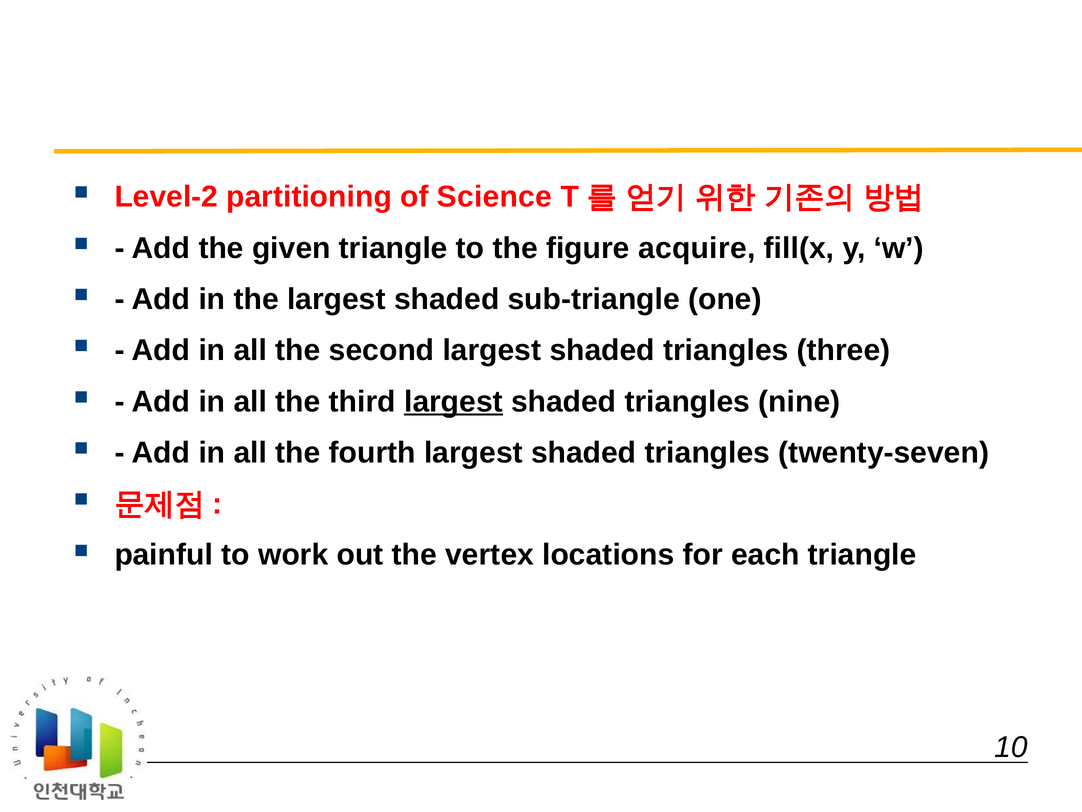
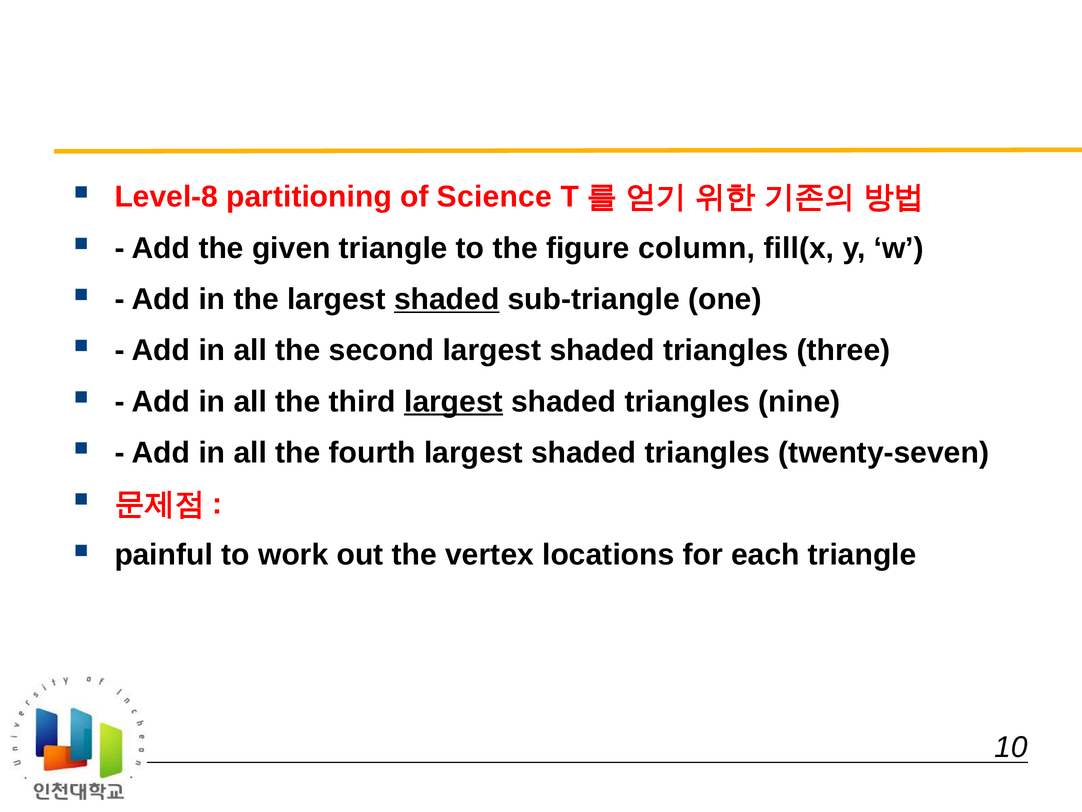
Level-2: Level-2 -> Level-8
acquire: acquire -> column
shaded at (447, 299) underline: none -> present
